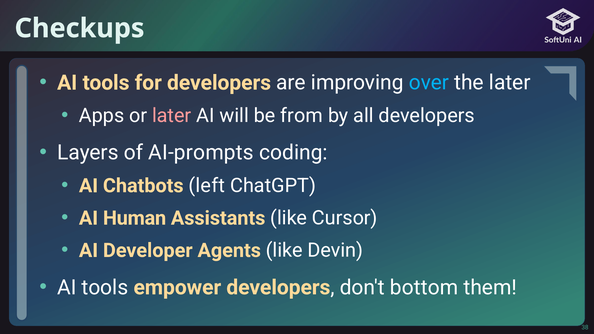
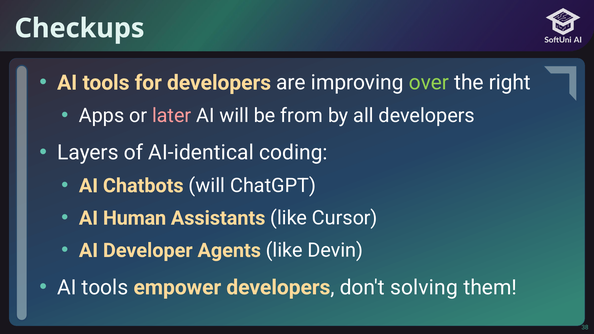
over colour: light blue -> light green
the later: later -> right
AI-prompts: AI-prompts -> AI-identical
Chatbots left: left -> will
bottom: bottom -> solving
